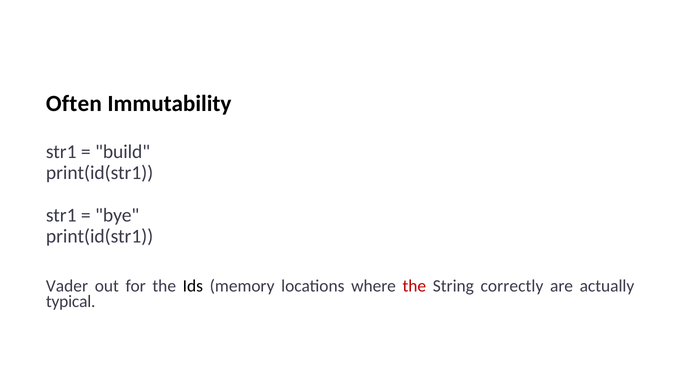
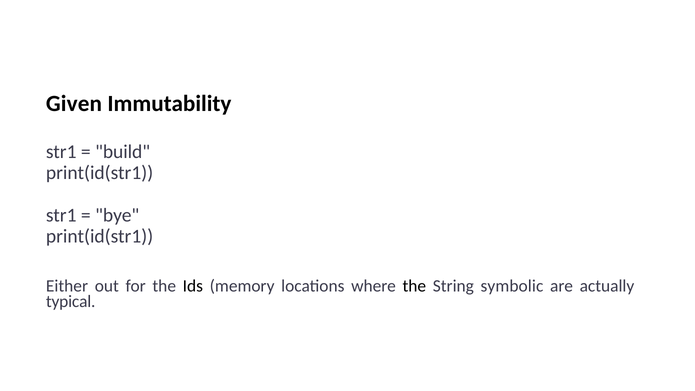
Often: Often -> Given
Vader: Vader -> Either
the at (414, 286) colour: red -> black
correctly: correctly -> symbolic
